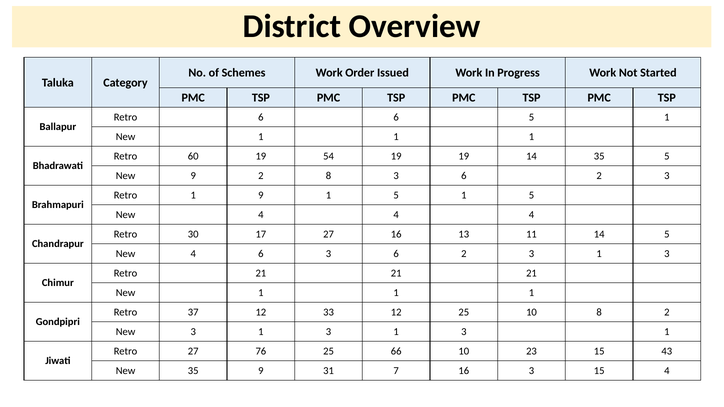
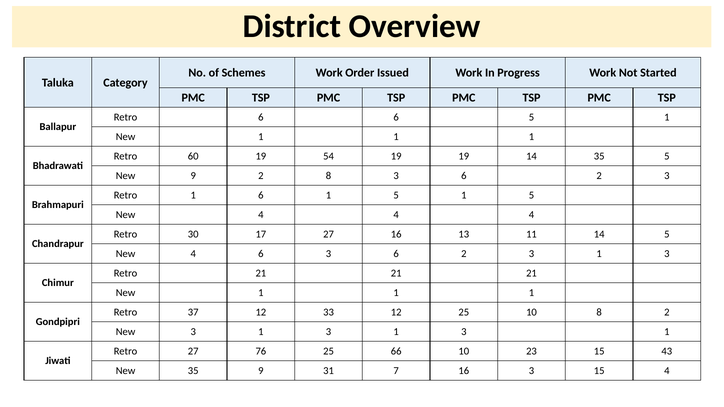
1 9: 9 -> 6
